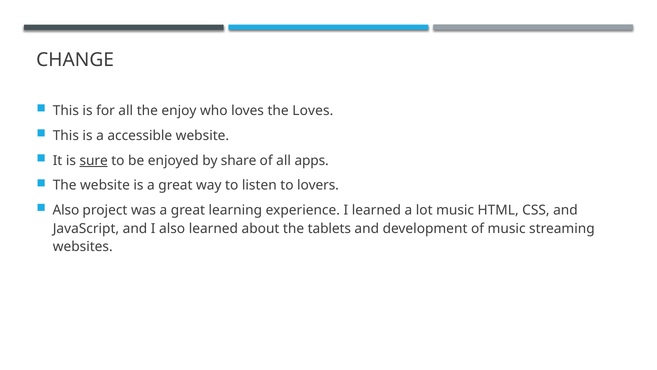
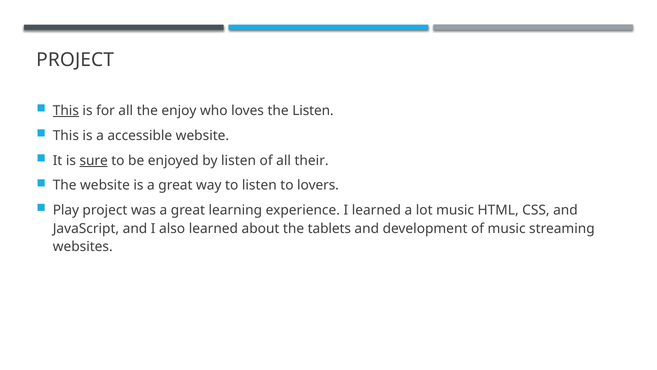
CHANGE at (75, 60): CHANGE -> PROJECT
This at (66, 111) underline: none -> present
the Loves: Loves -> Listen
by share: share -> listen
apps: apps -> their
Also at (66, 210): Also -> Play
